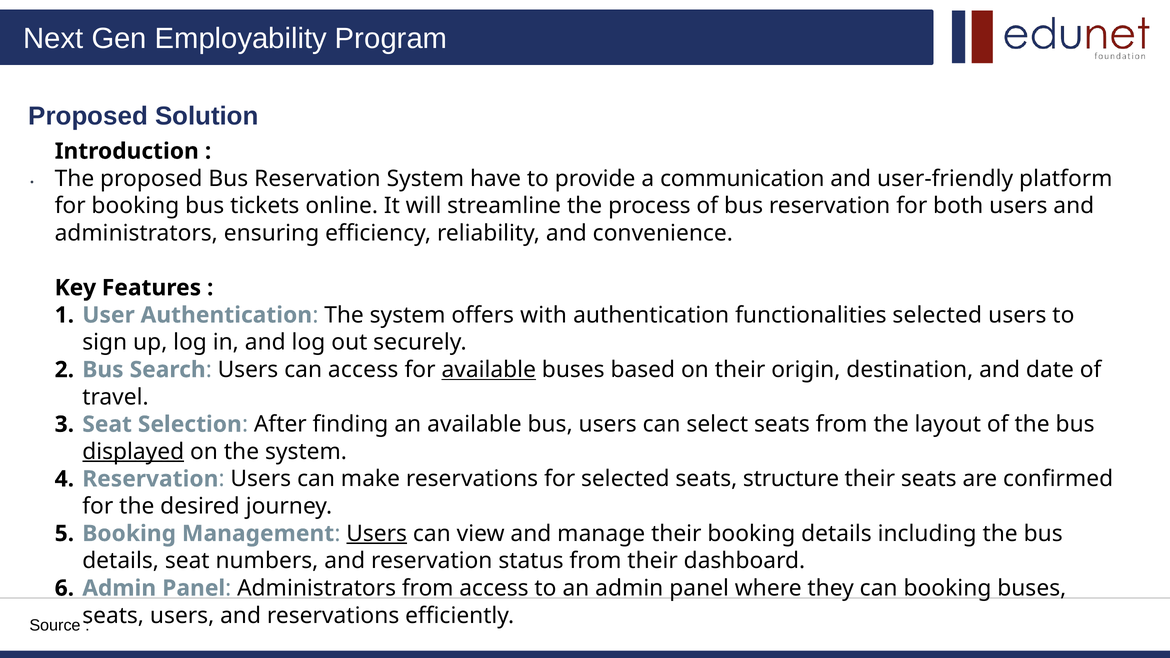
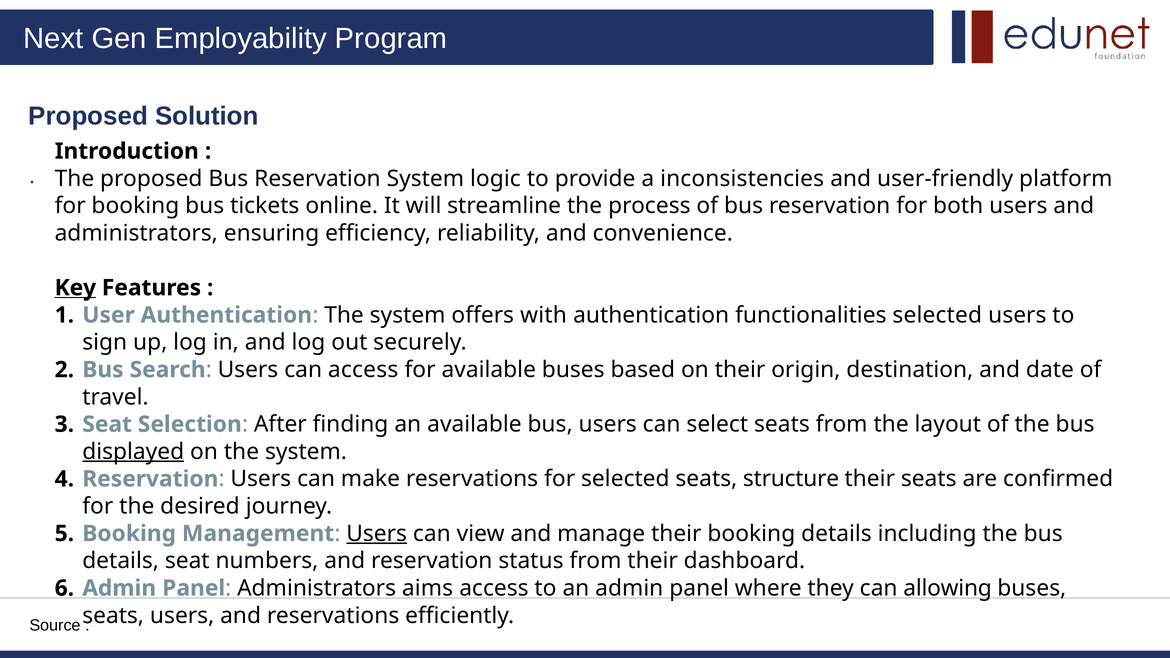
have: have -> logic
communication: communication -> inconsistencies
Key underline: none -> present
available at (489, 370) underline: present -> none
Administrators from: from -> aims
can booking: booking -> allowing
